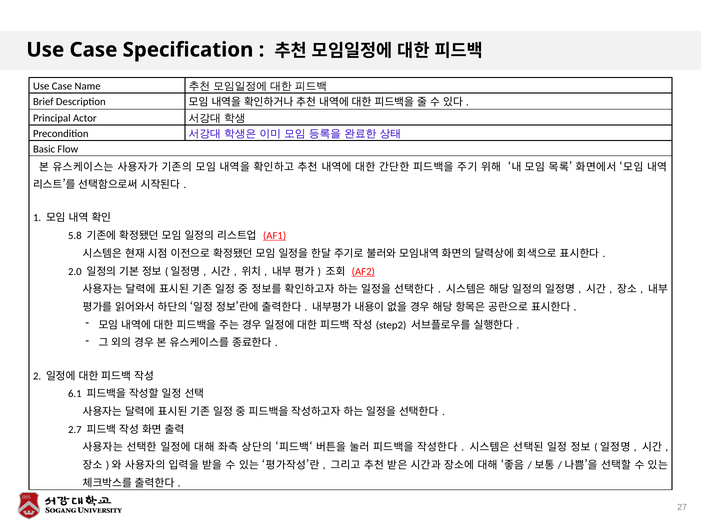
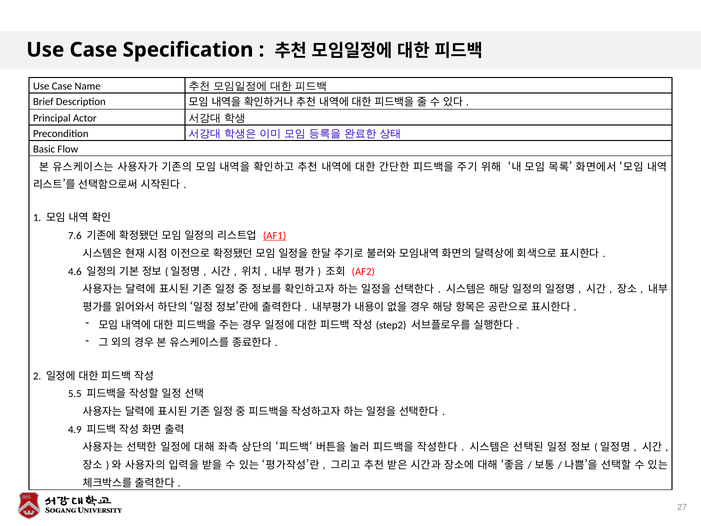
5.8: 5.8 -> 7.6
2.0: 2.0 -> 4.6
AF2 underline: present -> none
6.1: 6.1 -> 5.5
2.7: 2.7 -> 4.9
